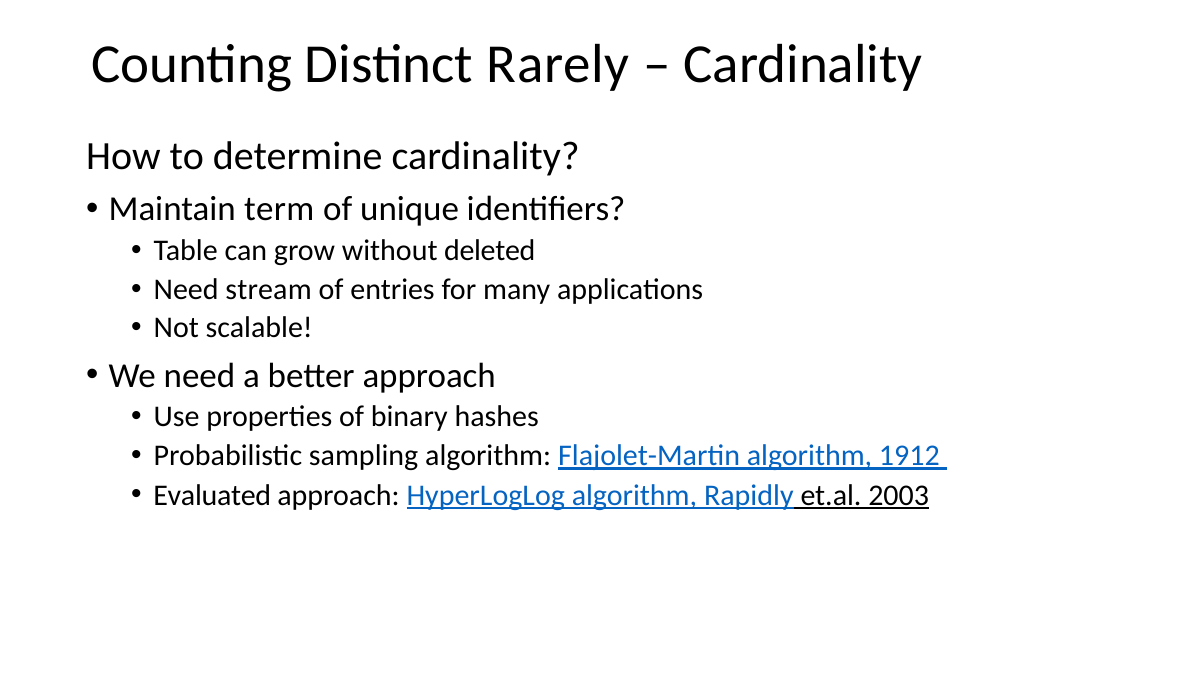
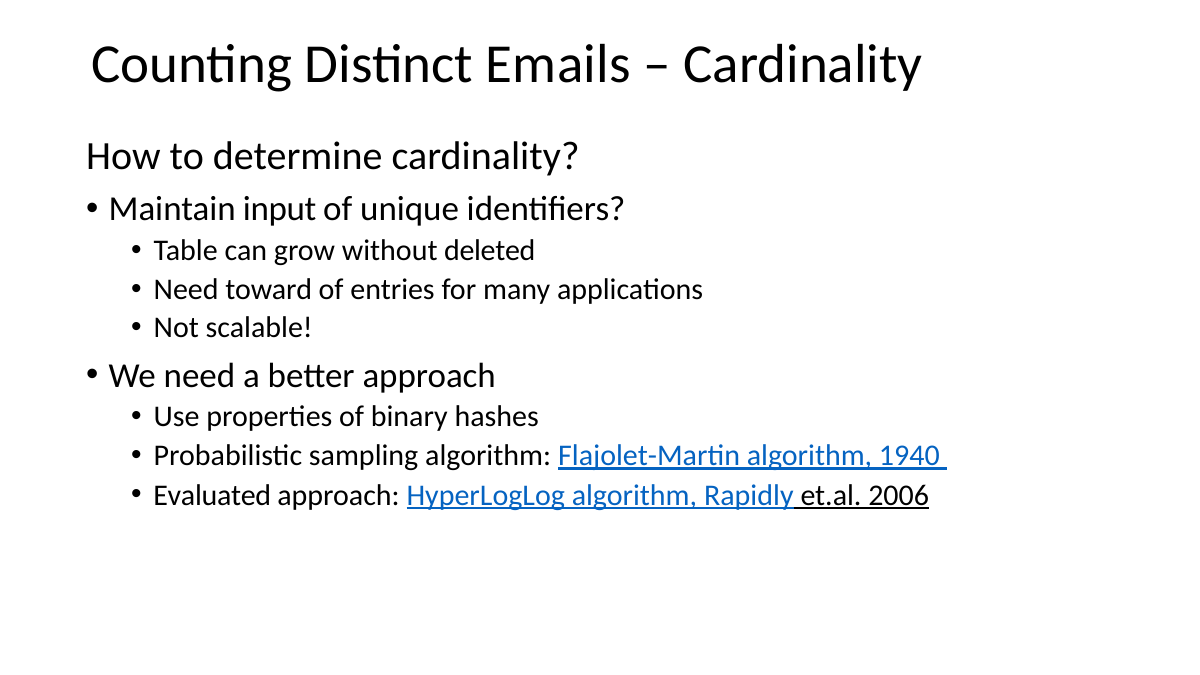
Rarely: Rarely -> Emails
term: term -> input
stream: stream -> toward
1912: 1912 -> 1940
2003: 2003 -> 2006
